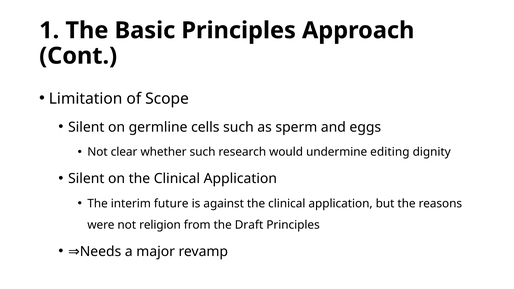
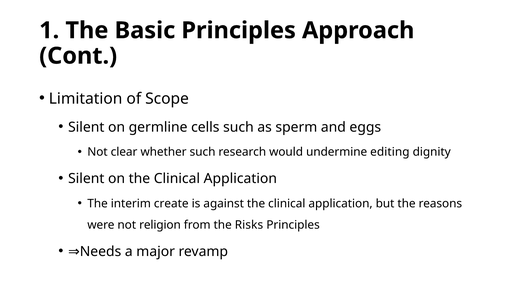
future: future -> create
Draft: Draft -> Risks
